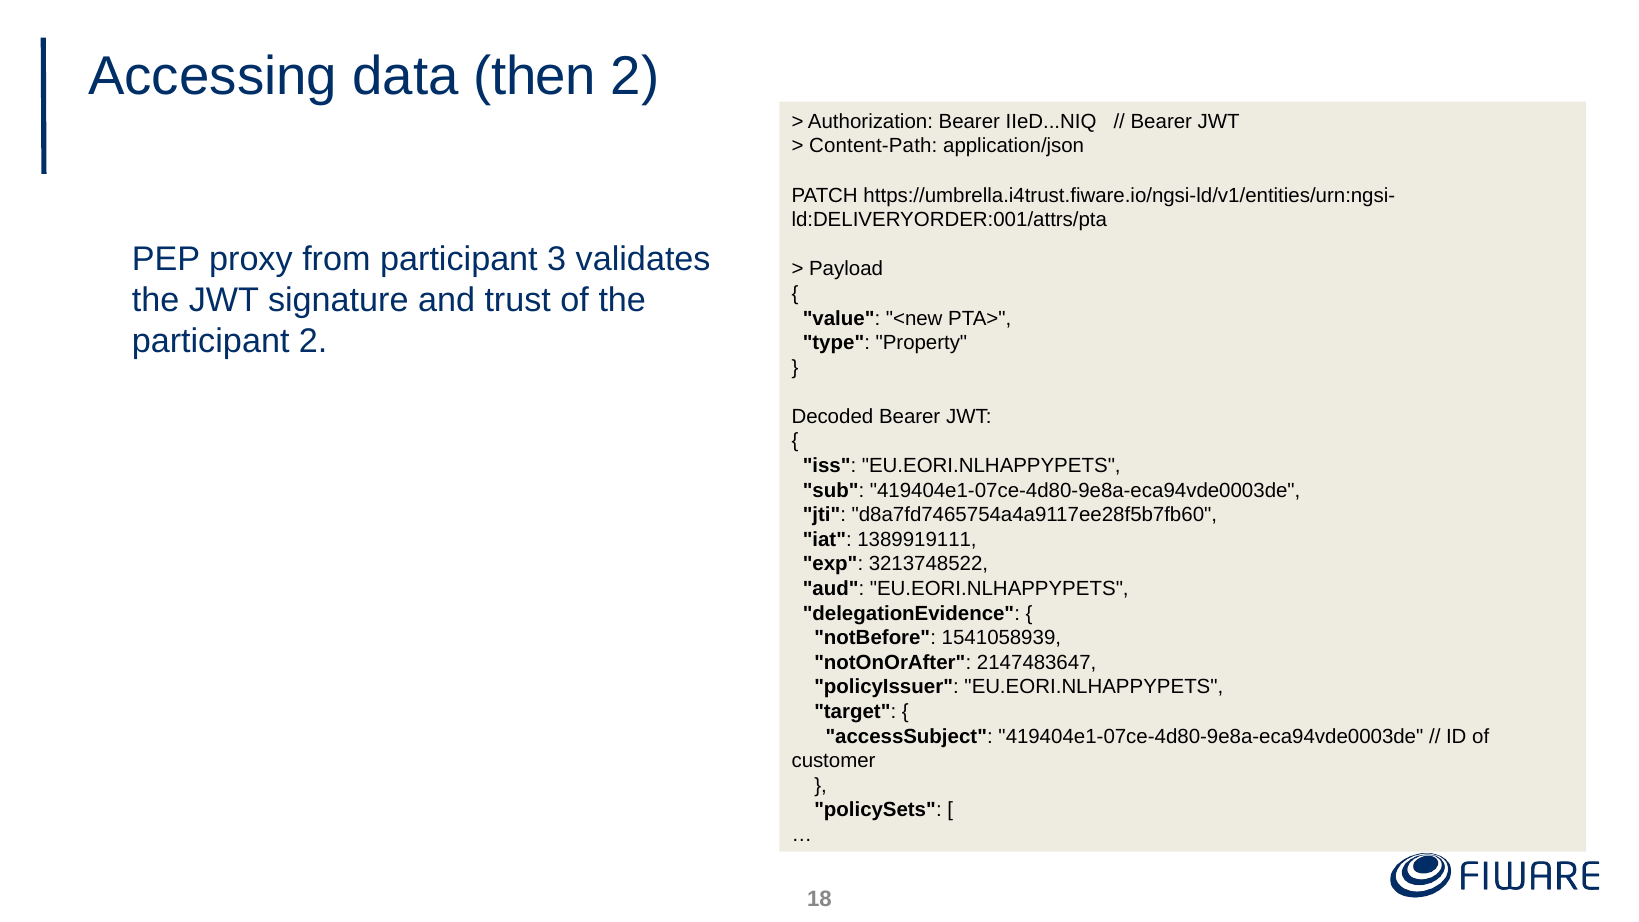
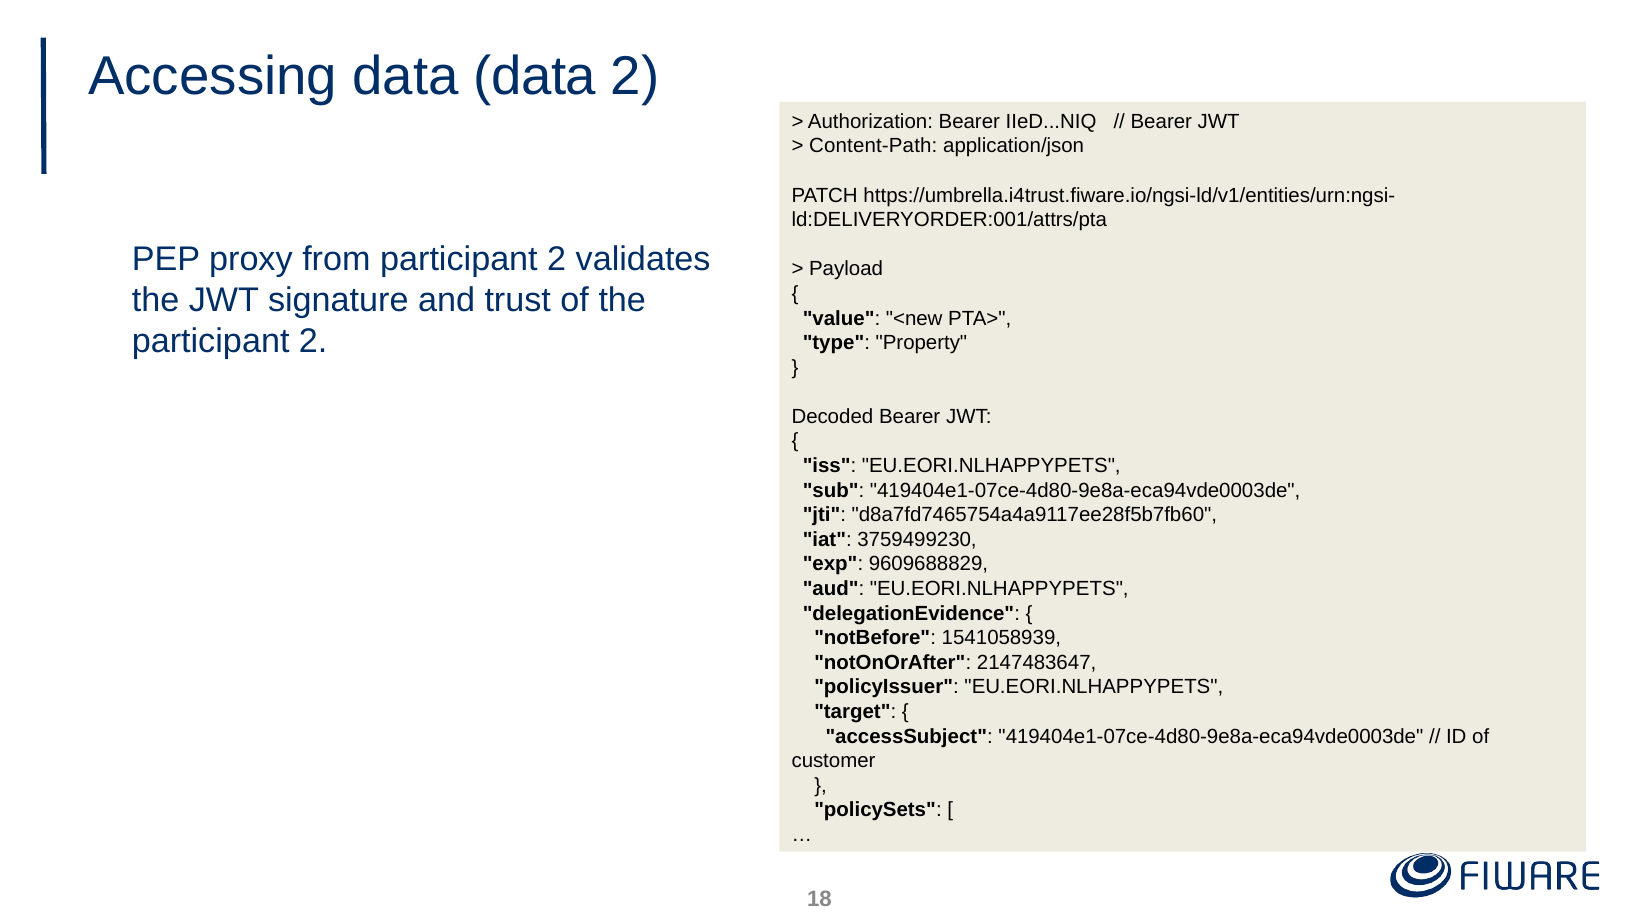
data then: then -> data
from participant 3: 3 -> 2
1389919111: 1389919111 -> 3759499230
3213748522: 3213748522 -> 9609688829
